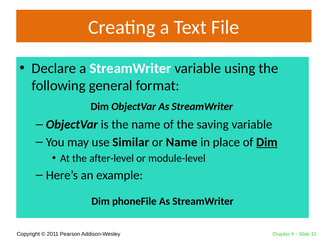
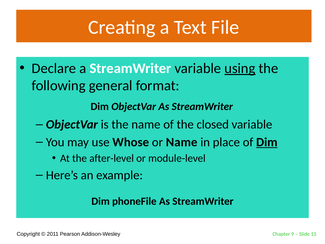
using underline: none -> present
saving: saving -> closed
Similar: Similar -> Whose
